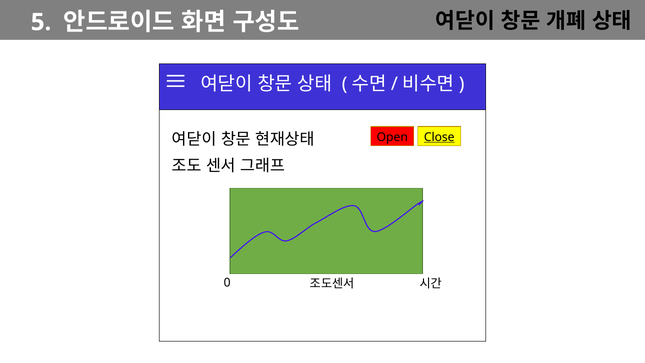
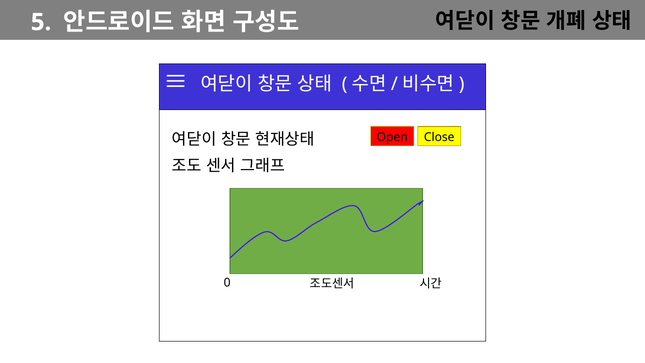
Close underline: present -> none
